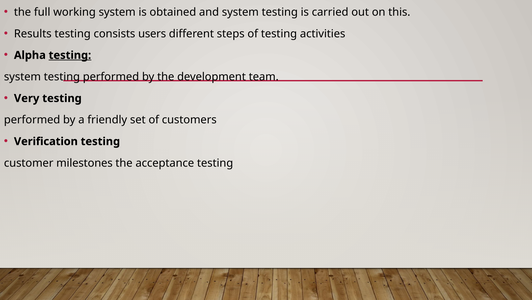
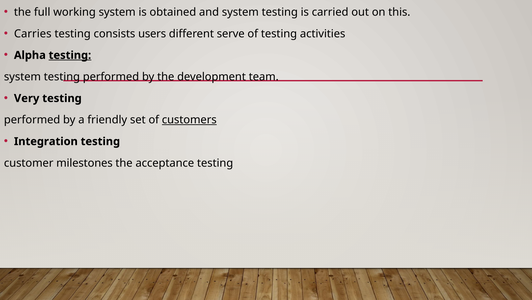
Results: Results -> Carries
steps: steps -> serve
customers underline: none -> present
Verification: Verification -> Integration
